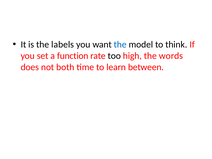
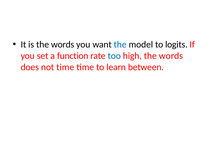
is the labels: labels -> words
think: think -> logits
too colour: black -> blue
not both: both -> time
